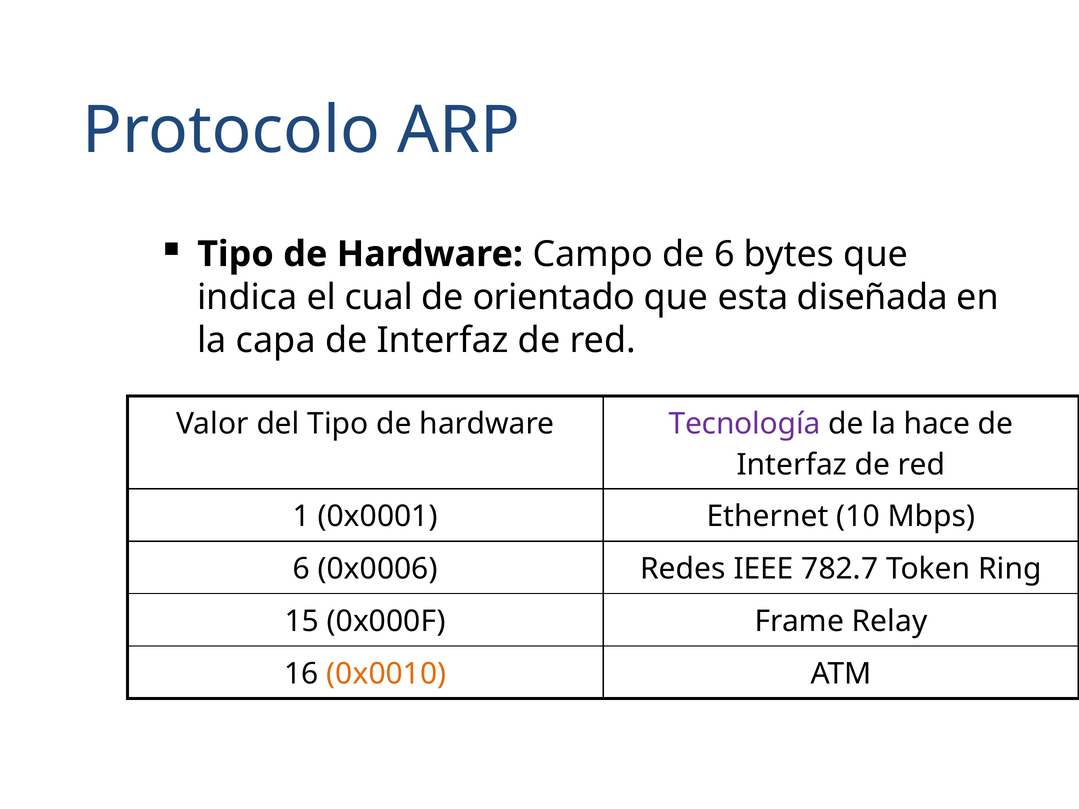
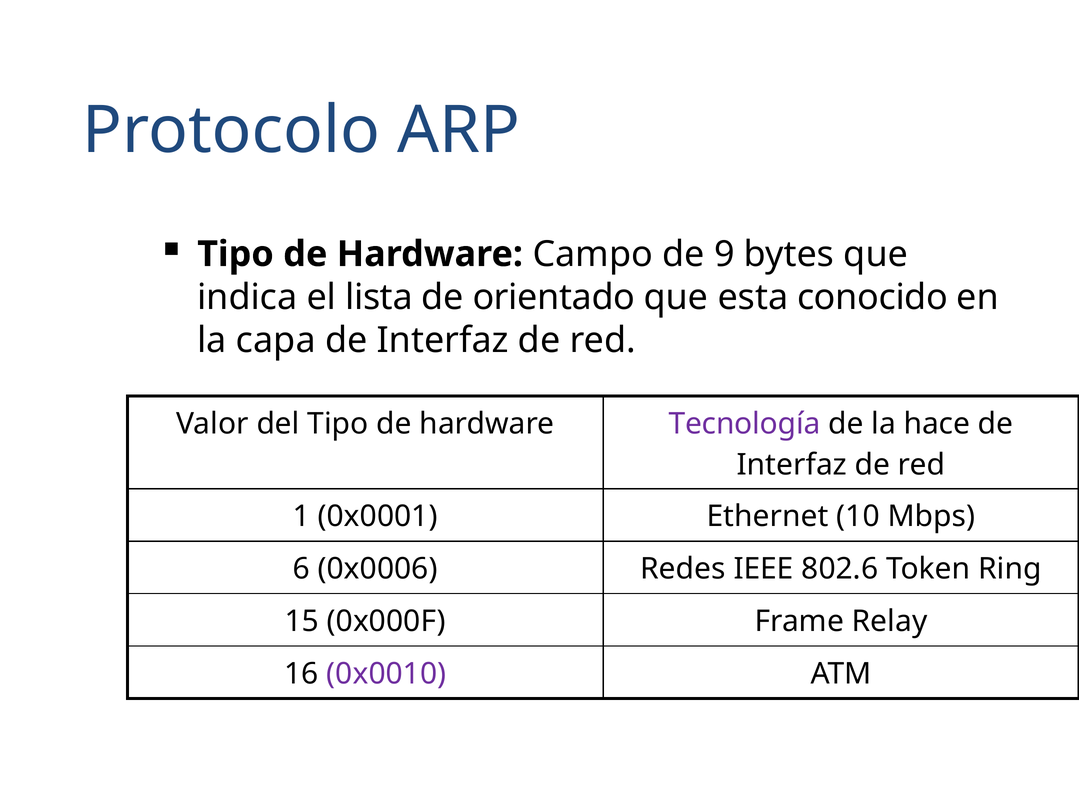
de 6: 6 -> 9
cual: cual -> lista
diseñada: diseñada -> conocido
782.7: 782.7 -> 802.6
0x0010 colour: orange -> purple
